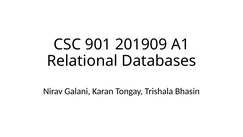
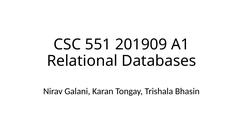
901: 901 -> 551
